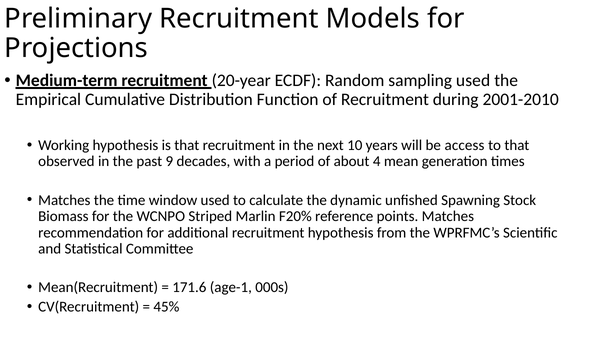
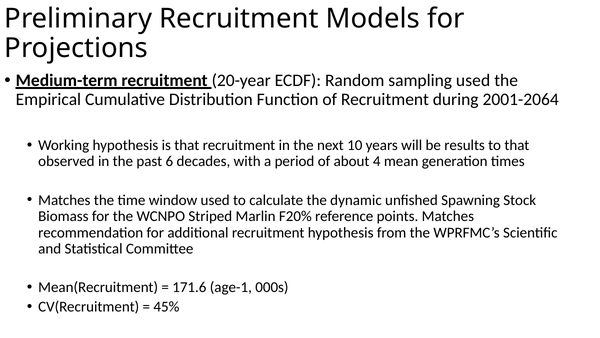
2001-2010: 2001-2010 -> 2001-2064
access: access -> results
9: 9 -> 6
